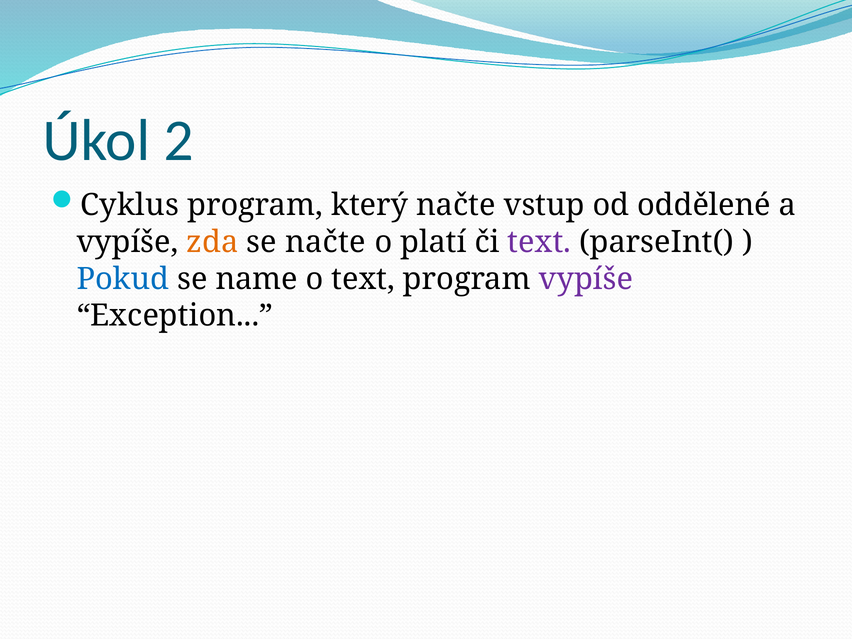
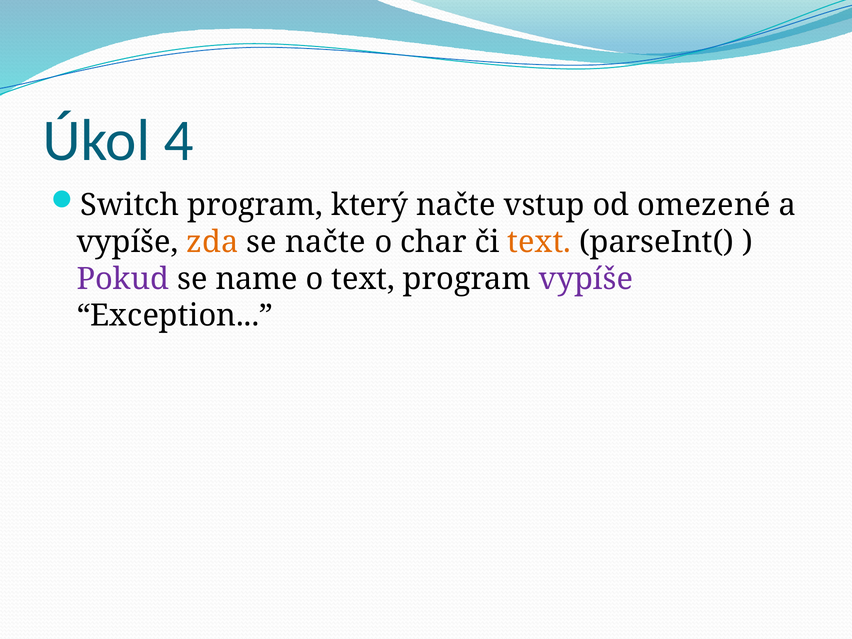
2: 2 -> 4
Cyklus: Cyklus -> Switch
oddělené: oddělené -> omezené
platí: platí -> char
text at (539, 242) colour: purple -> orange
Pokud colour: blue -> purple
